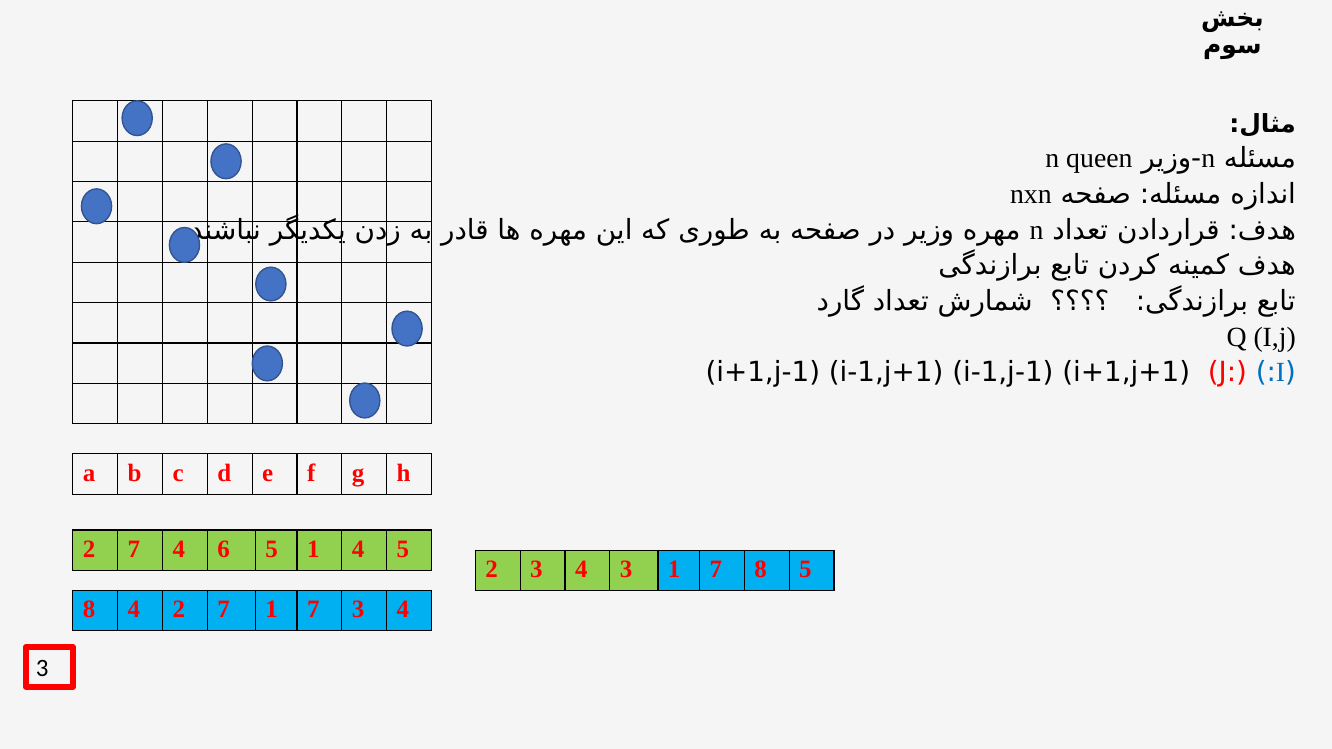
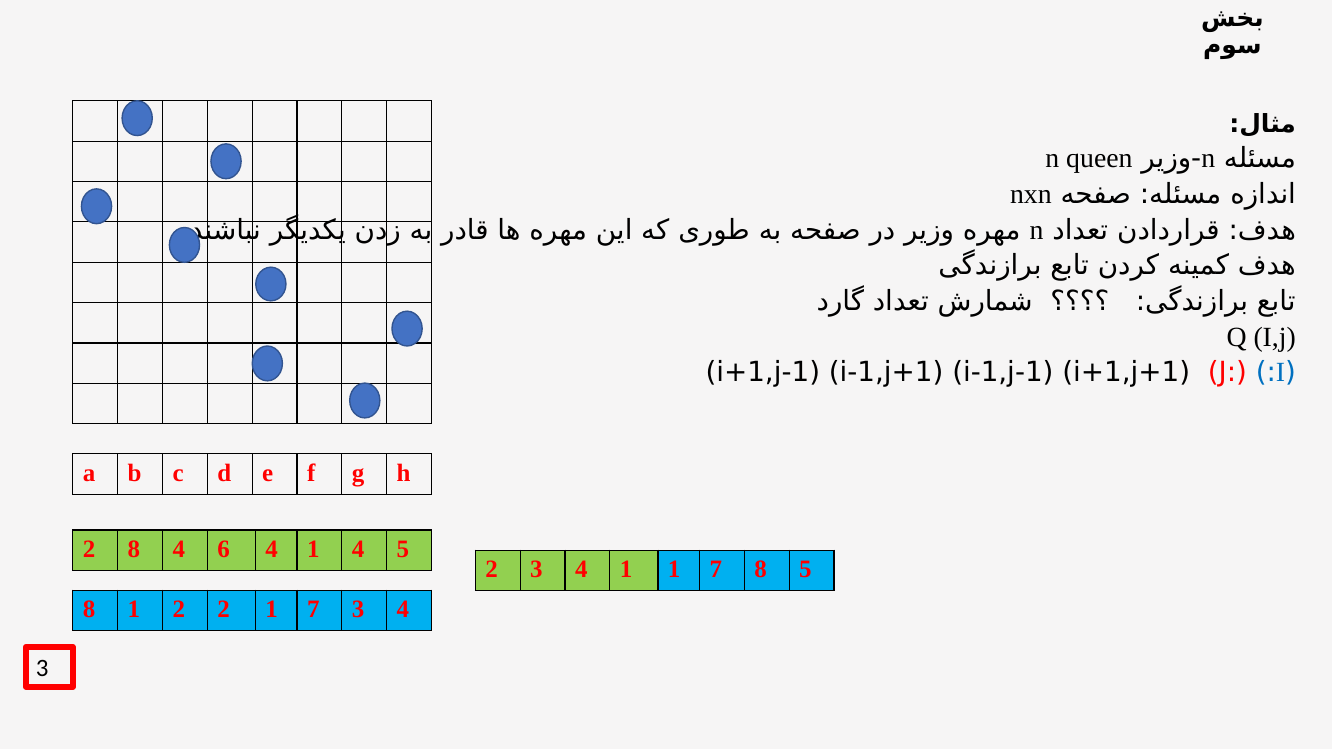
7 at (134, 549): 7 -> 8
6 5: 5 -> 4
3 4 3: 3 -> 1
8 4: 4 -> 1
7 at (224, 610): 7 -> 2
